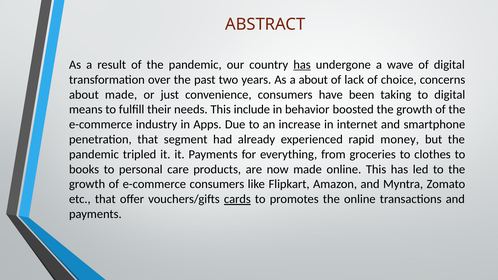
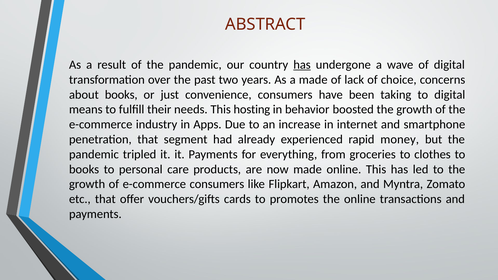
a about: about -> made
about made: made -> books
include: include -> hosting
cards underline: present -> none
